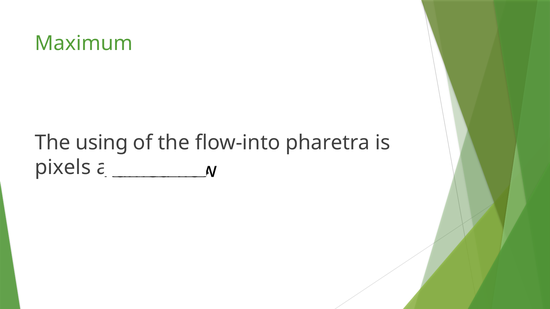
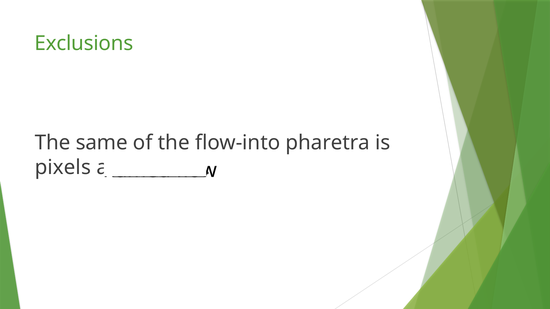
Maximum: Maximum -> Exclusions
using: using -> same
